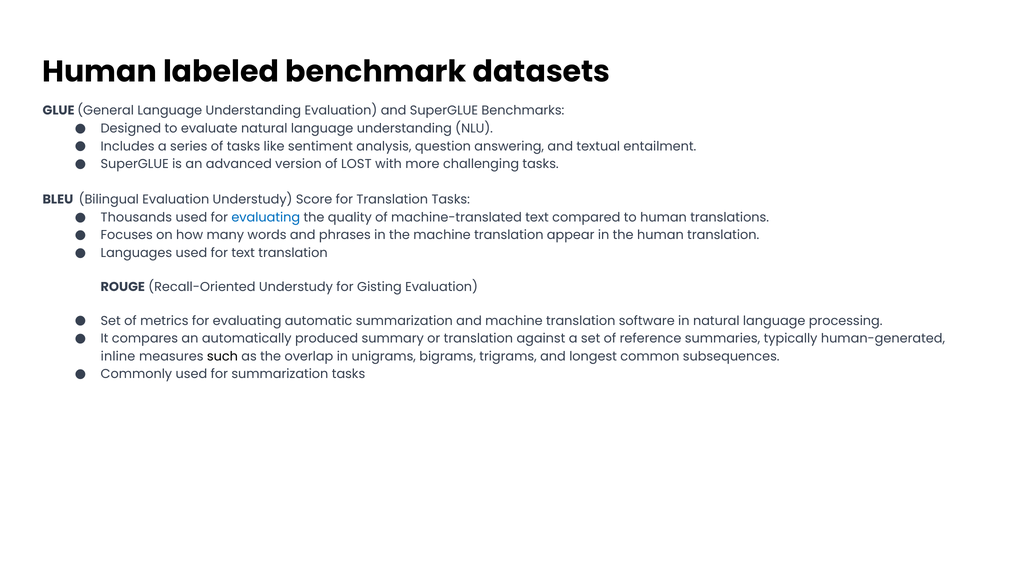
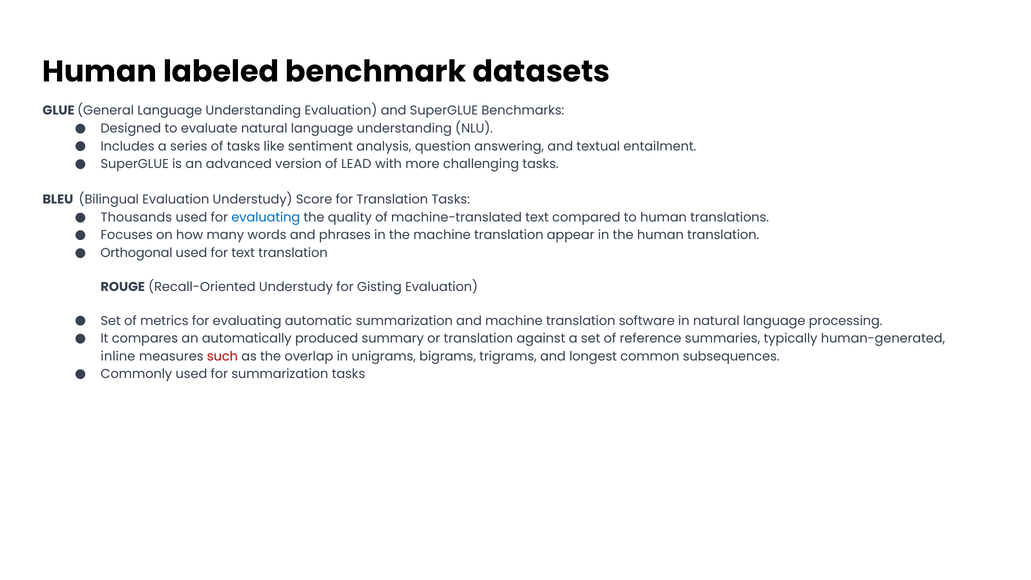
LOST: LOST -> LEAD
Languages: Languages -> Orthogonal
such colour: black -> red
